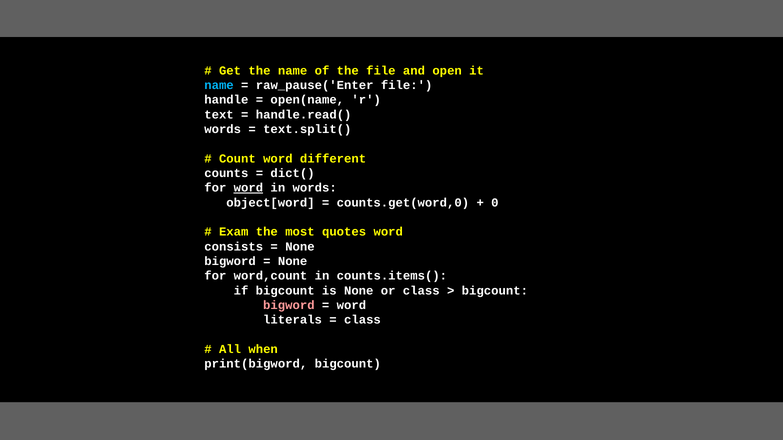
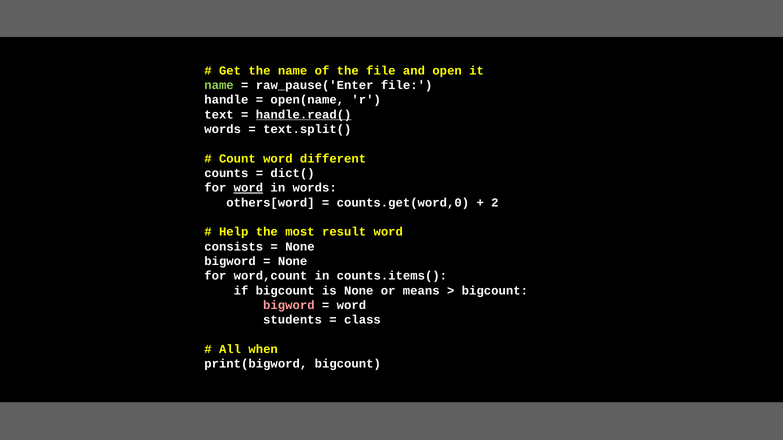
name at (219, 85) colour: light blue -> light green
handle.read( underline: none -> present
object[word: object[word -> others[word
0: 0 -> 2
Exam: Exam -> Help
quotes: quotes -> result
or class: class -> means
literals: literals -> students
